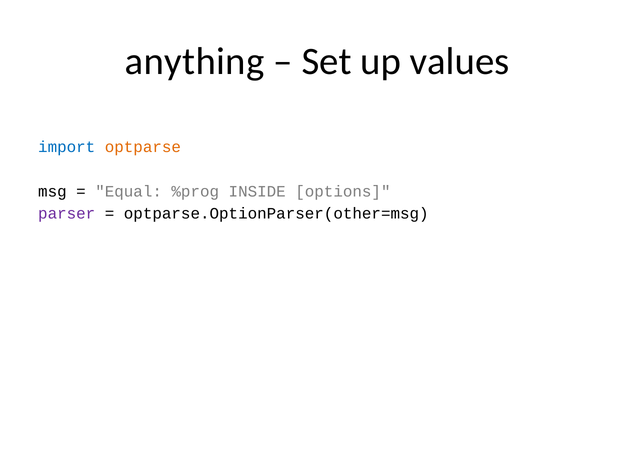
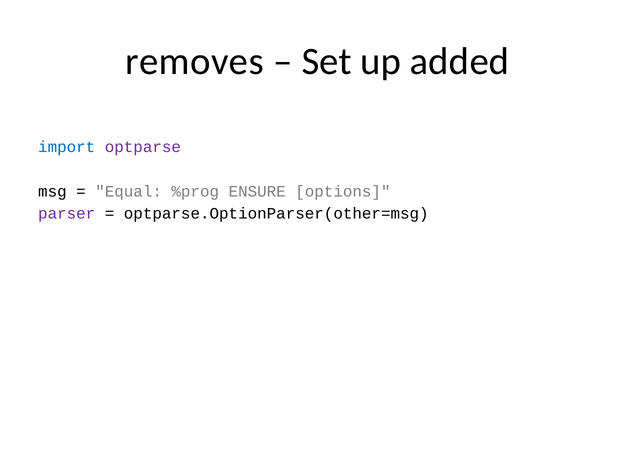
anything: anything -> removes
values: values -> added
optparse colour: orange -> purple
INSIDE: INSIDE -> ENSURE
